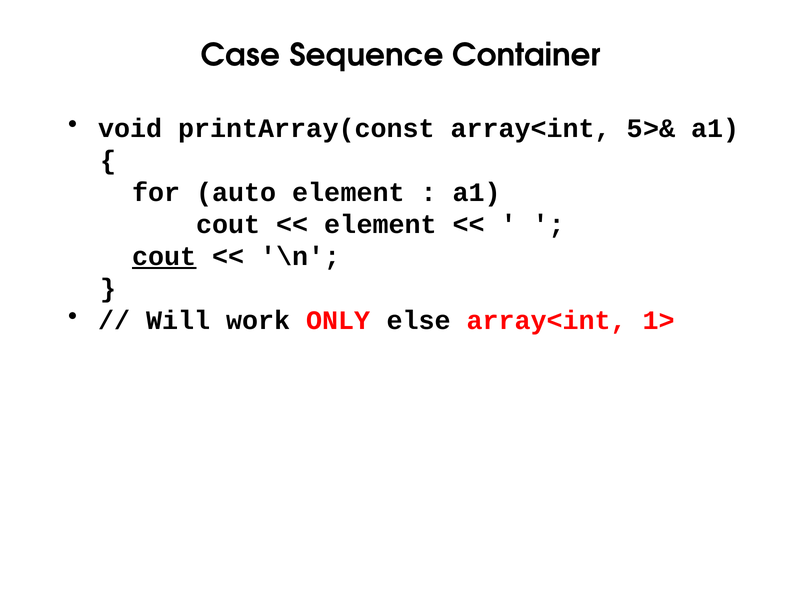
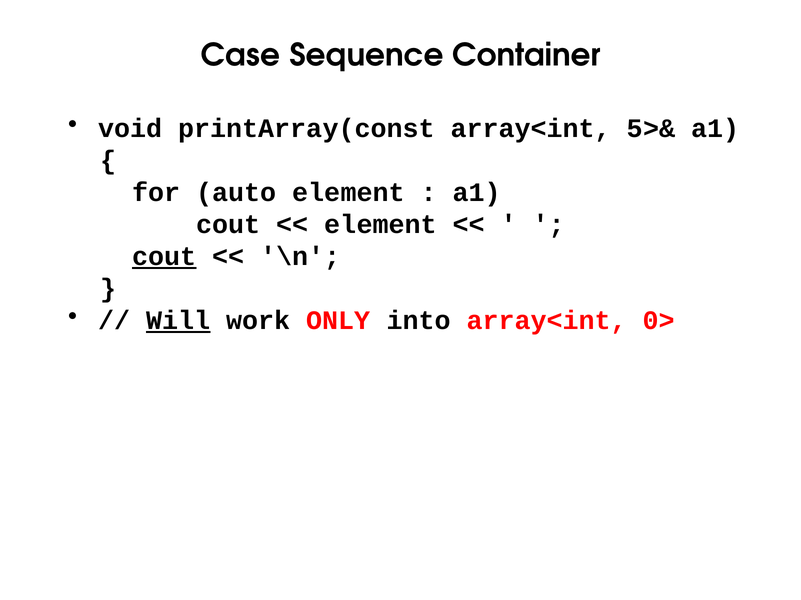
Will underline: none -> present
else: else -> into
1>: 1> -> 0>
